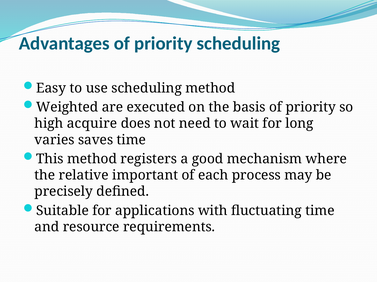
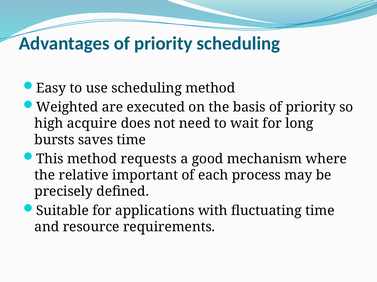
varies: varies -> bursts
registers: registers -> requests
